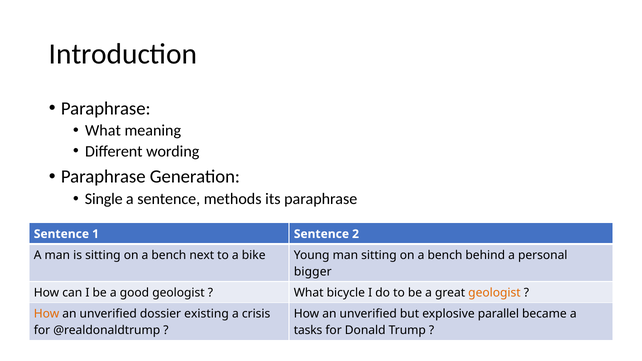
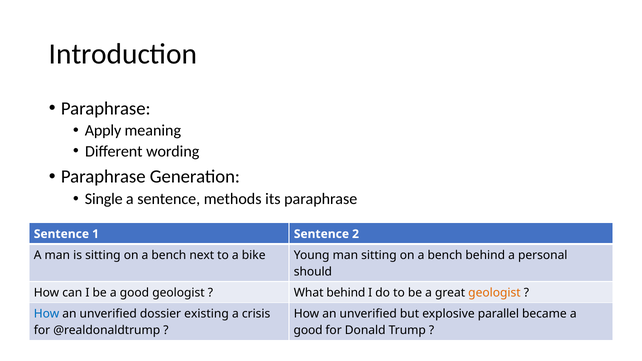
What at (103, 131): What -> Apply
bigger: bigger -> should
What bicycle: bicycle -> behind
How at (47, 314) colour: orange -> blue
tasks at (308, 330): tasks -> good
